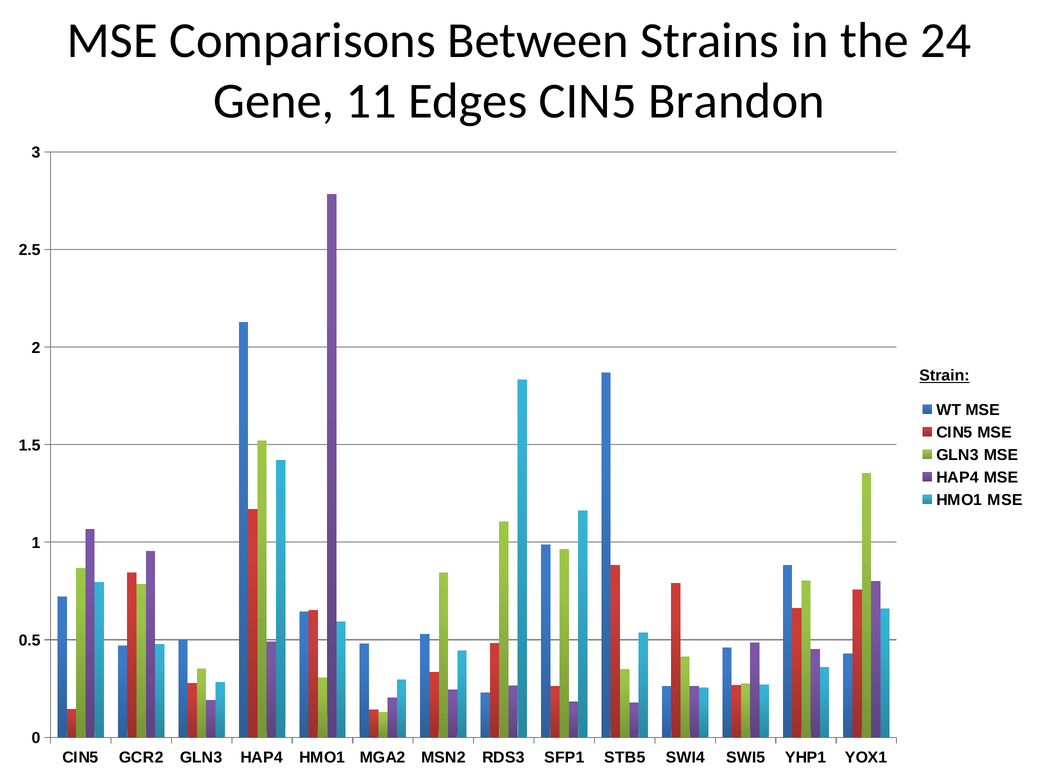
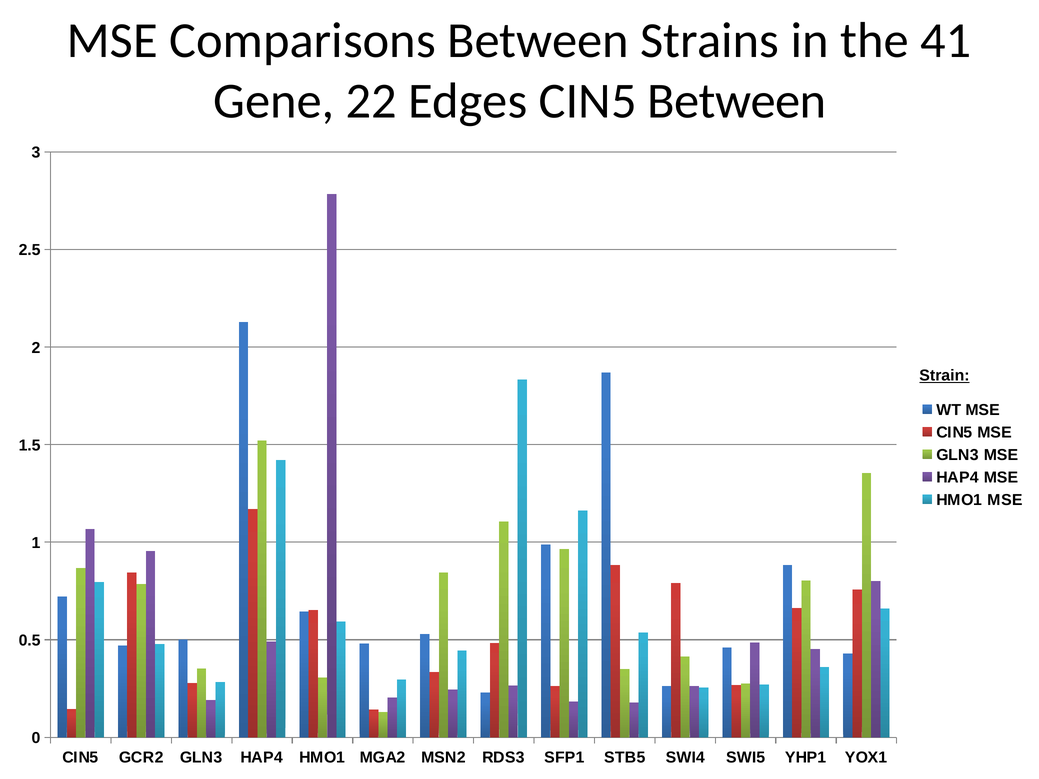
24: 24 -> 41
11: 11 -> 22
CIN5 Brandon: Brandon -> Between
